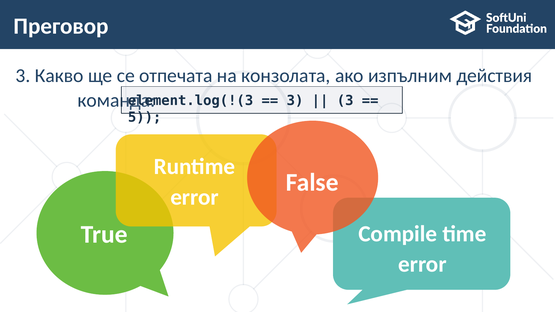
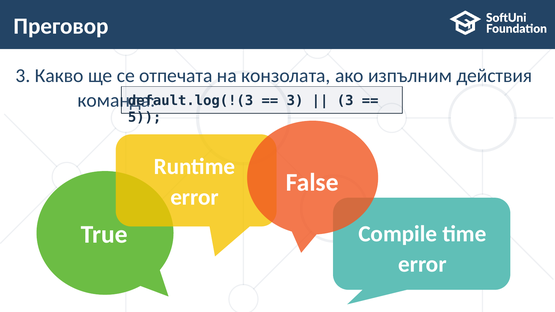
element.log(!(3: element.log(!(3 -> default.log(!(3
